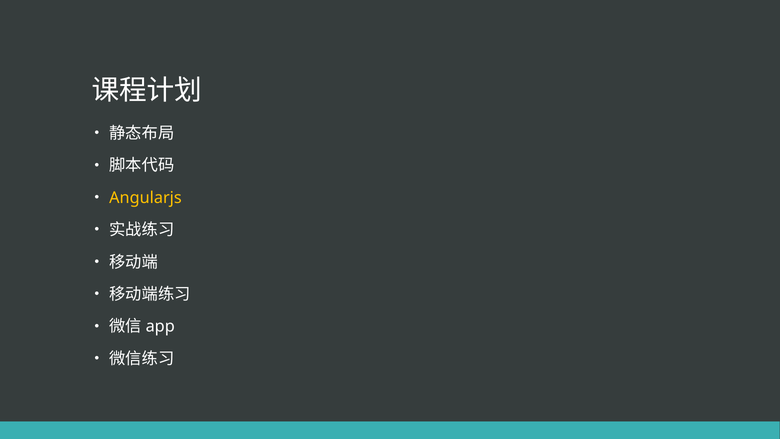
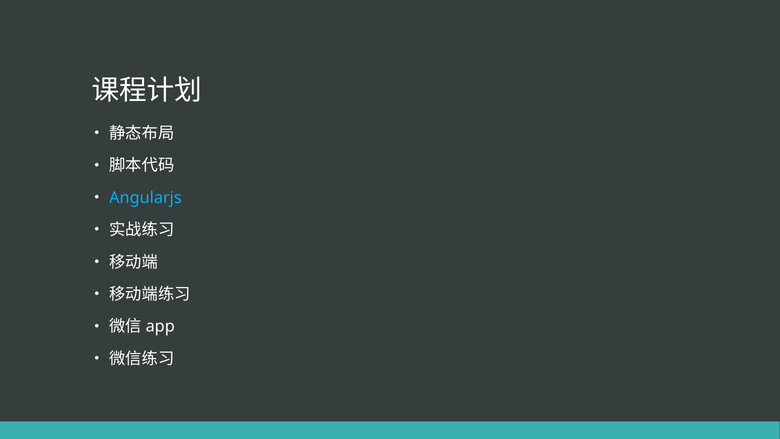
Angularjs colour: yellow -> light blue
